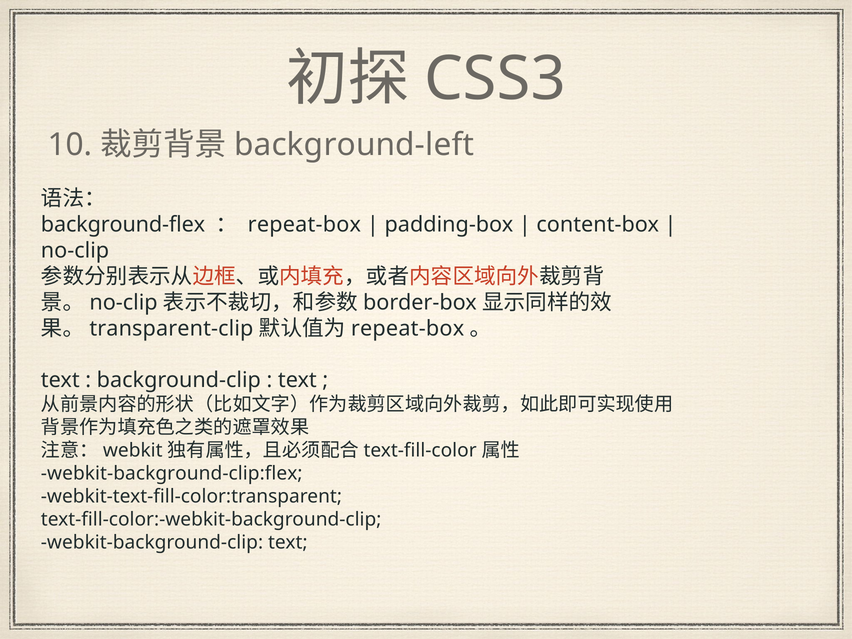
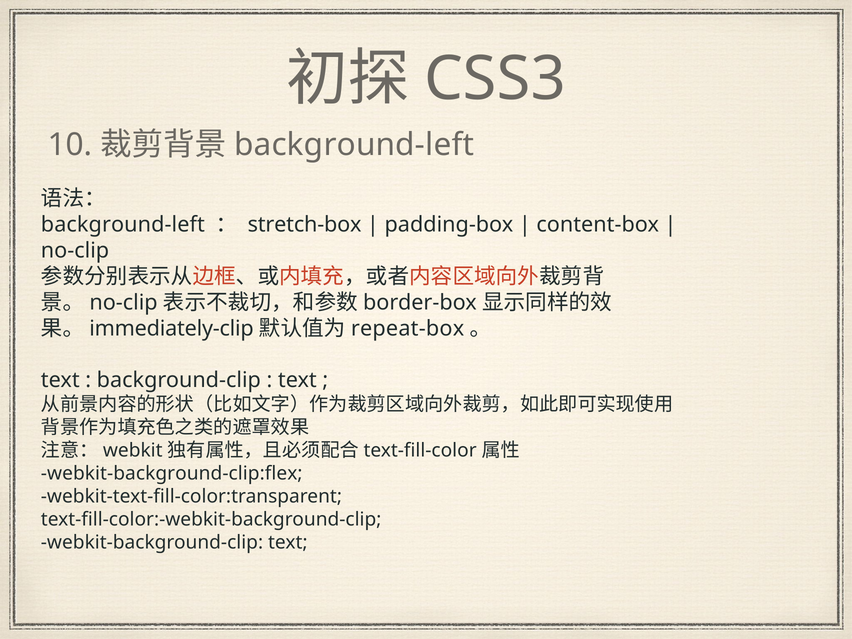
background-flex at (123, 225): background-flex -> background-left
repeat-box at (304, 225): repeat-box -> stretch-box
transparent-clip: transparent-clip -> immediately-clip
